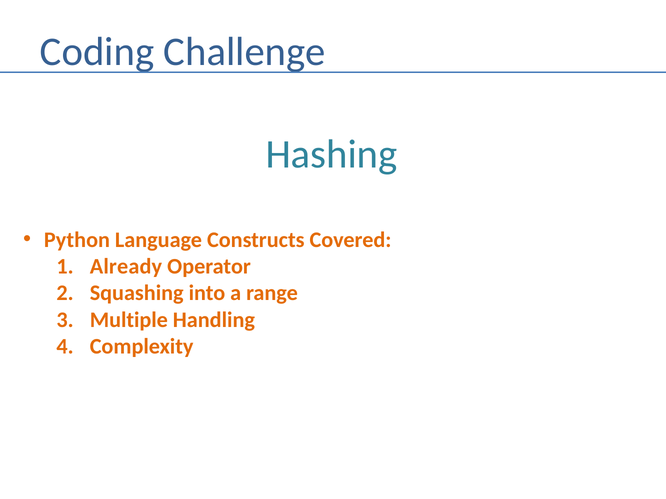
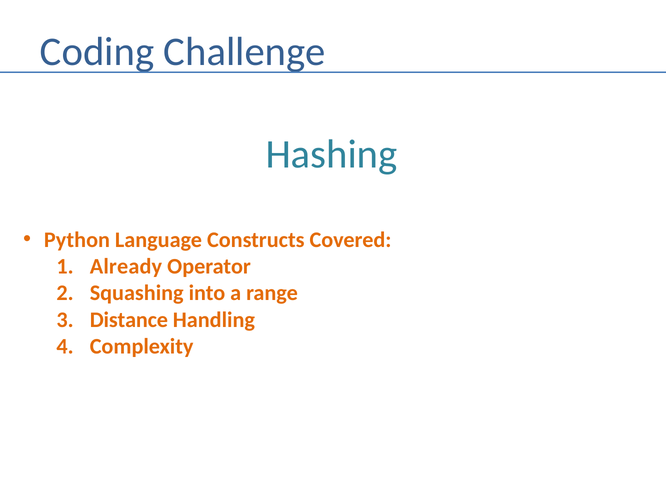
Multiple: Multiple -> Distance
